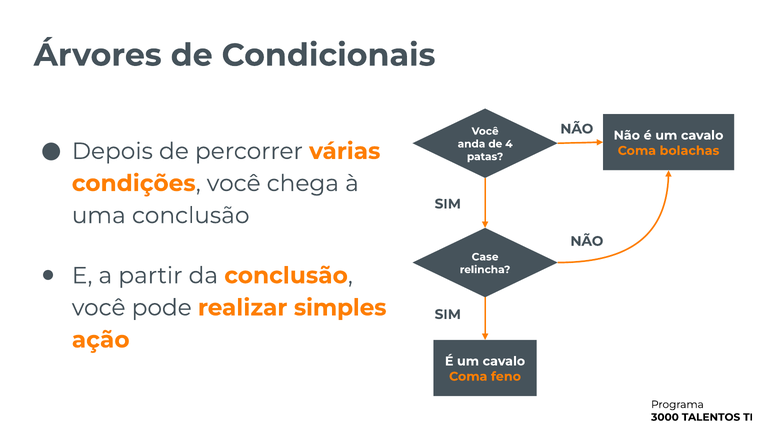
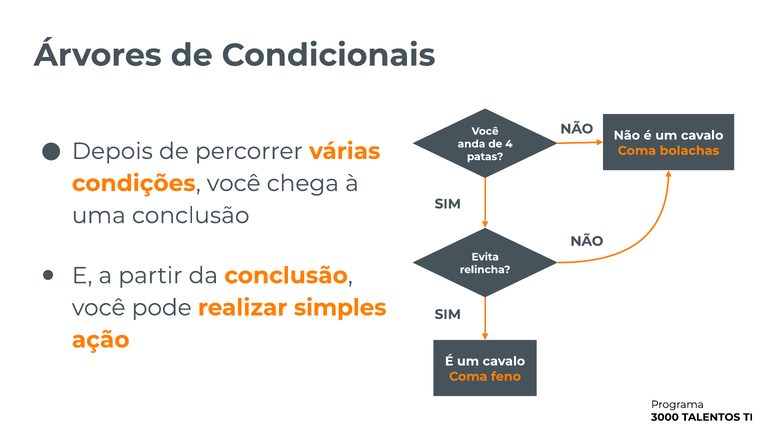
Case: Case -> Evita
